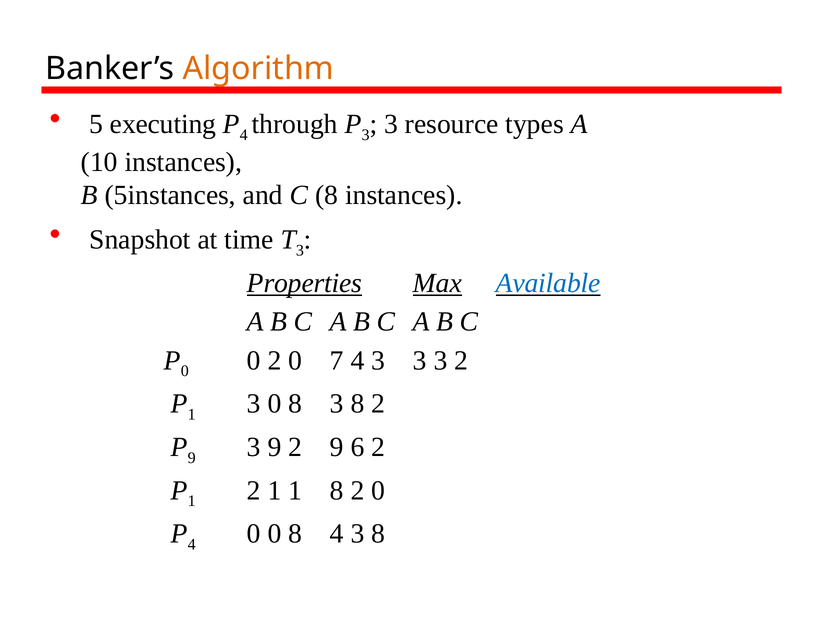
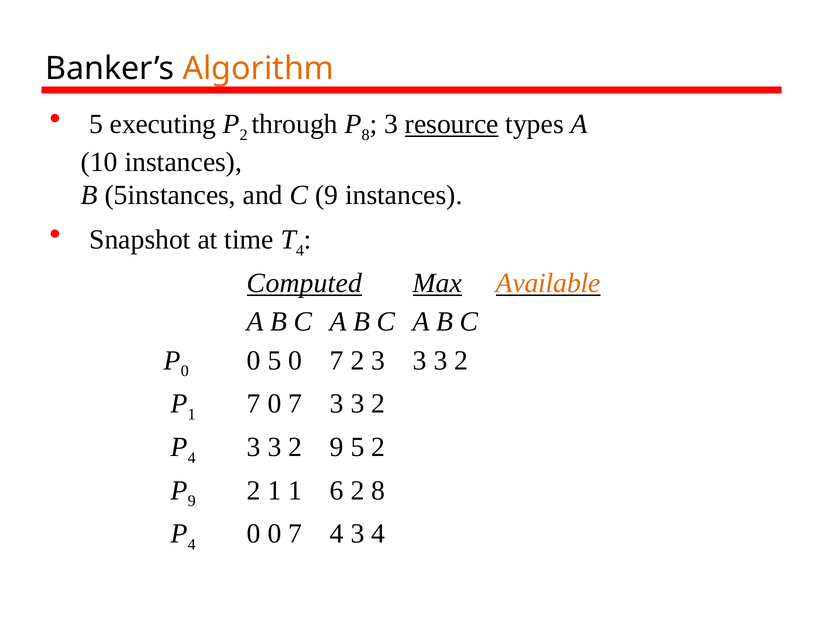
4 at (244, 135): 4 -> 2
3 at (366, 135): 3 -> 8
resource underline: none -> present
C 8: 8 -> 9
3 at (300, 250): 3 -> 4
Properties: Properties -> Computed
Available colour: blue -> orange
0 2: 2 -> 5
7 4: 4 -> 2
1 3: 3 -> 7
8 at (295, 403): 8 -> 7
8 at (358, 403): 8 -> 3
9 at (192, 457): 9 -> 4
9 at (275, 447): 9 -> 3
9 6: 6 -> 5
1 at (192, 501): 1 -> 9
1 8: 8 -> 6
0 at (378, 490): 0 -> 8
0 0 8: 8 -> 7
4 3 8: 8 -> 4
